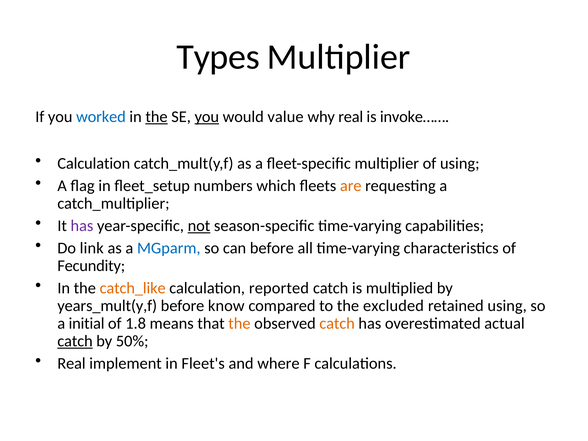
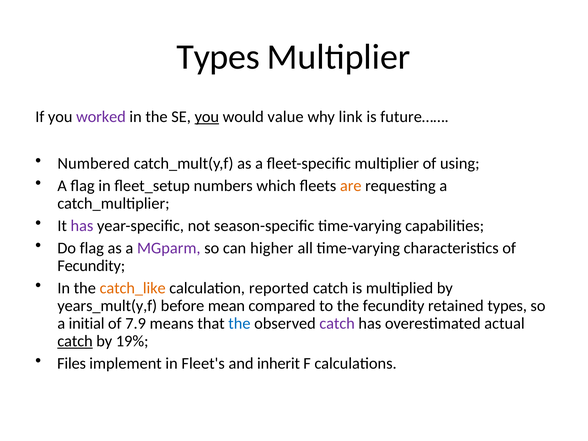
worked colour: blue -> purple
the at (157, 117) underline: present -> none
why real: real -> link
invoke……: invoke…… -> future……
Calculation at (94, 163): Calculation -> Numbered
not underline: present -> none
Do link: link -> flag
MGparm colour: blue -> purple
can before: before -> higher
know: know -> mean
the excluded: excluded -> fecundity
retained using: using -> types
1.8: 1.8 -> 7.9
the at (239, 323) colour: orange -> blue
catch at (337, 323) colour: orange -> purple
50%: 50% -> 19%
Real at (71, 363): Real -> Files
where: where -> inherit
